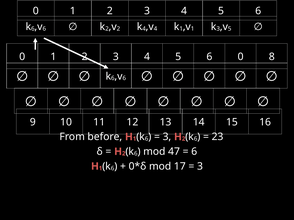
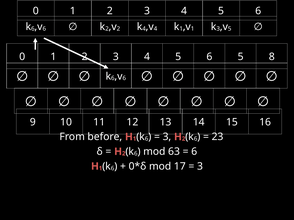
6 0: 0 -> 5
47: 47 -> 63
